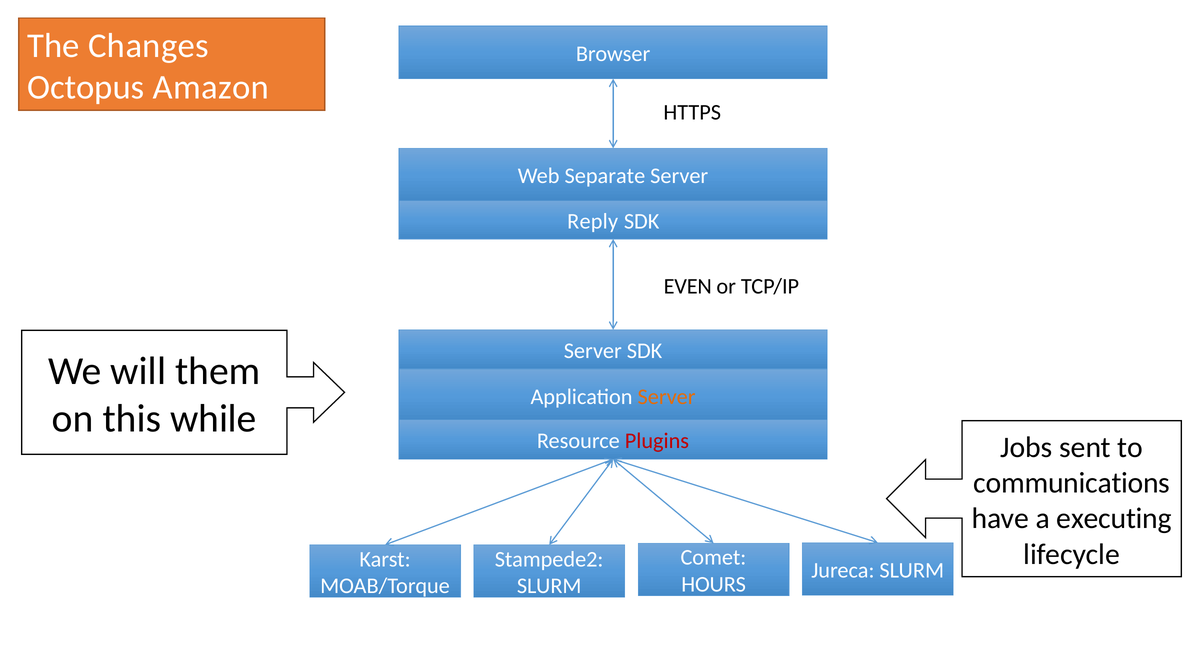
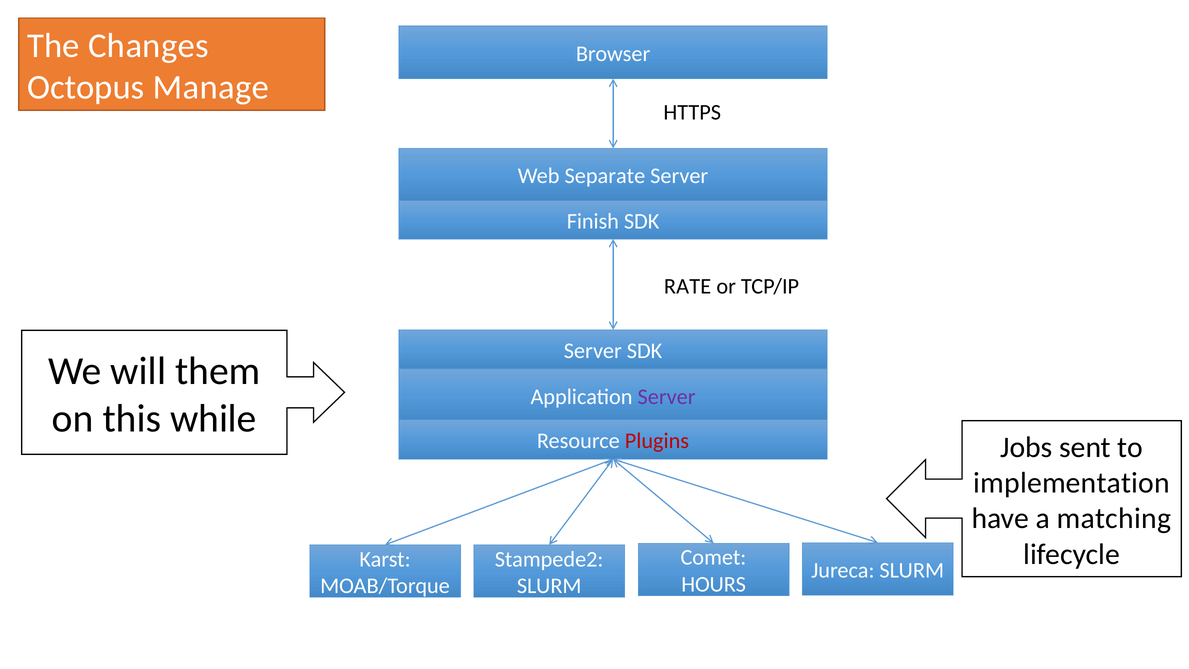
Amazon: Amazon -> Manage
Reply: Reply -> Finish
EVEN: EVEN -> RATE
Server at (667, 397) colour: orange -> purple
communications: communications -> implementation
executing: executing -> matching
